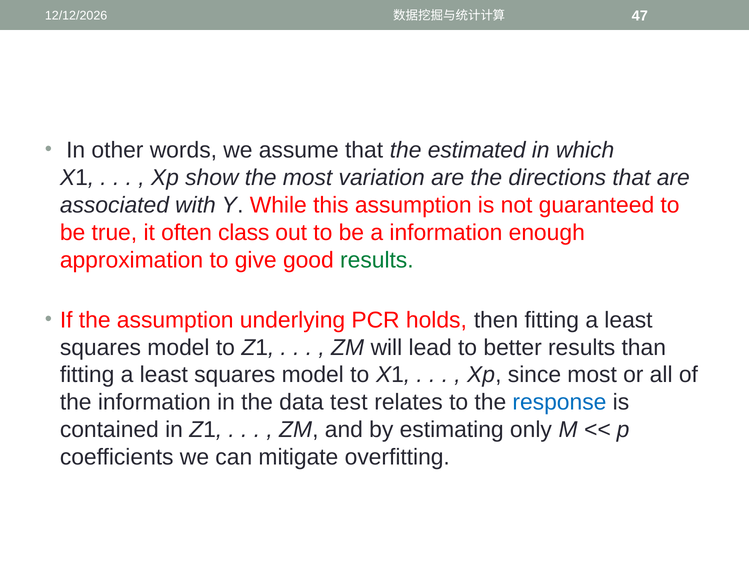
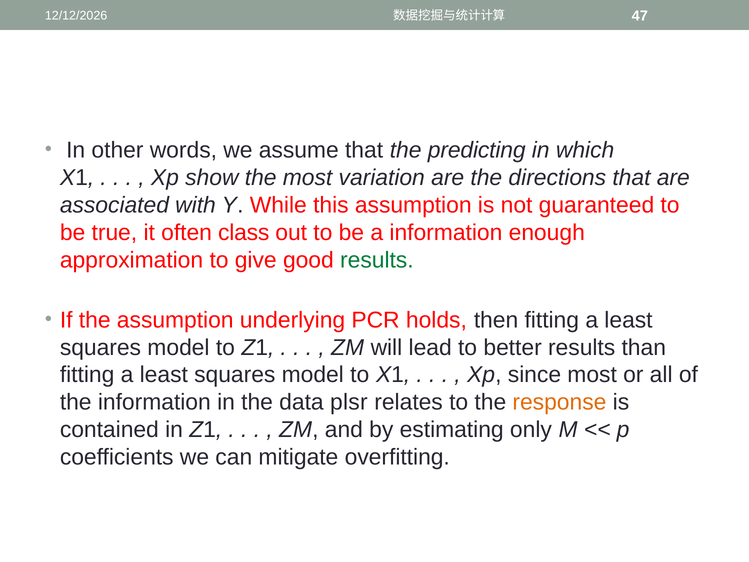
estimated: estimated -> predicting
test: test -> plsr
response colour: blue -> orange
